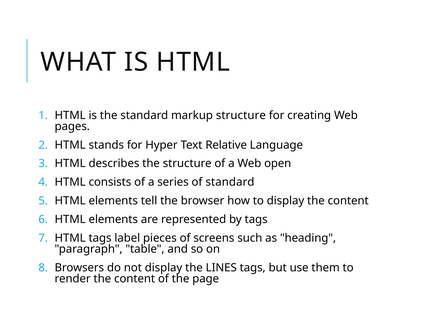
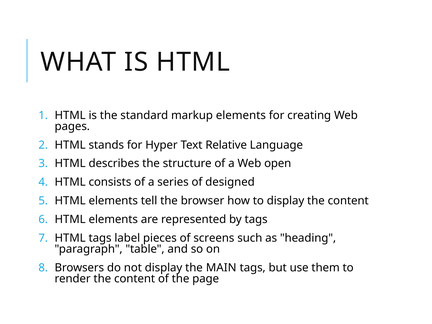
markup structure: structure -> elements
of standard: standard -> designed
LINES: LINES -> MAIN
